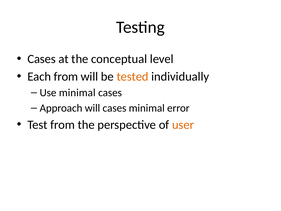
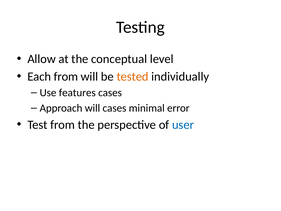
Cases at (42, 59): Cases -> Allow
Use minimal: minimal -> features
user colour: orange -> blue
